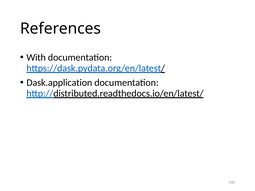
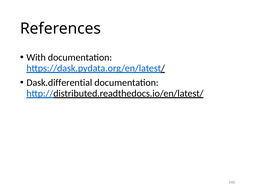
Dask.application: Dask.application -> Dask.differential
